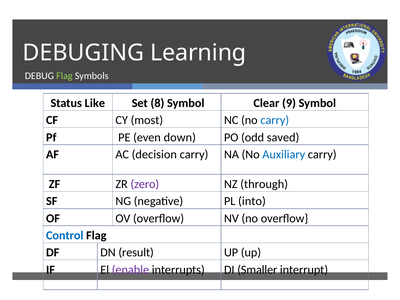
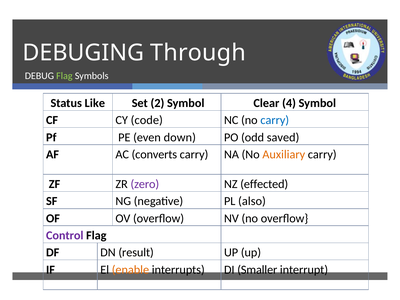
Learning: Learning -> Through
8: 8 -> 2
9: 9 -> 4
most: most -> code
decision: decision -> converts
Auxiliary colour: blue -> orange
through: through -> effected
into: into -> also
Control colour: blue -> purple
enable colour: purple -> orange
